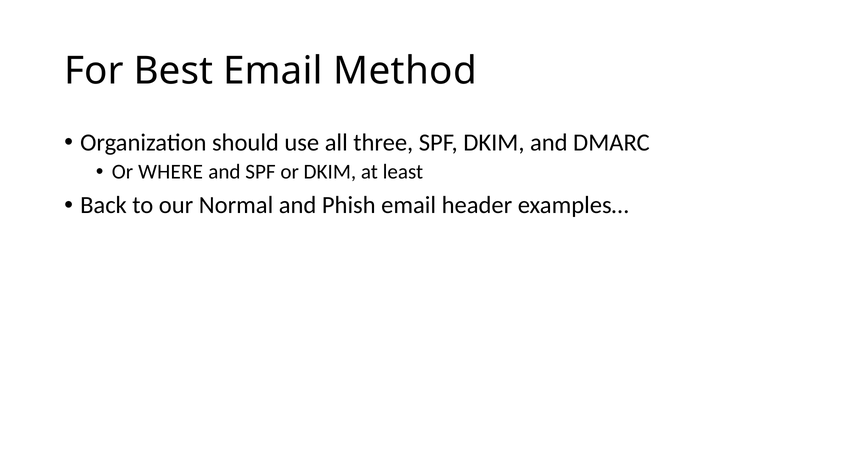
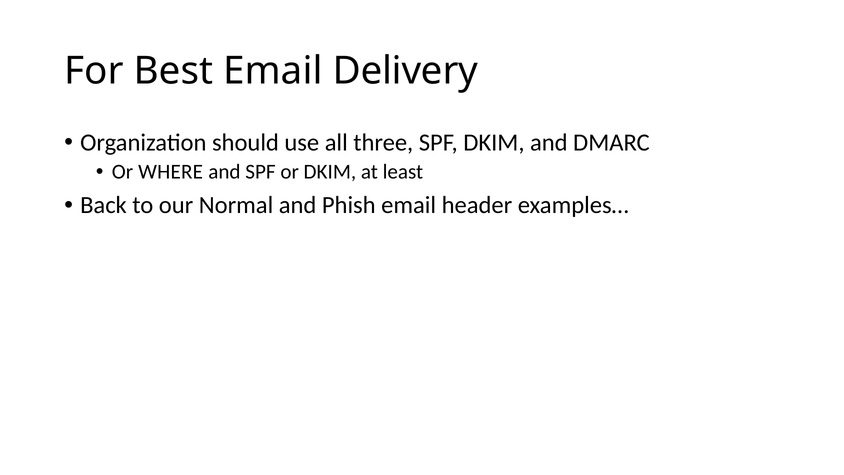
Method: Method -> Delivery
